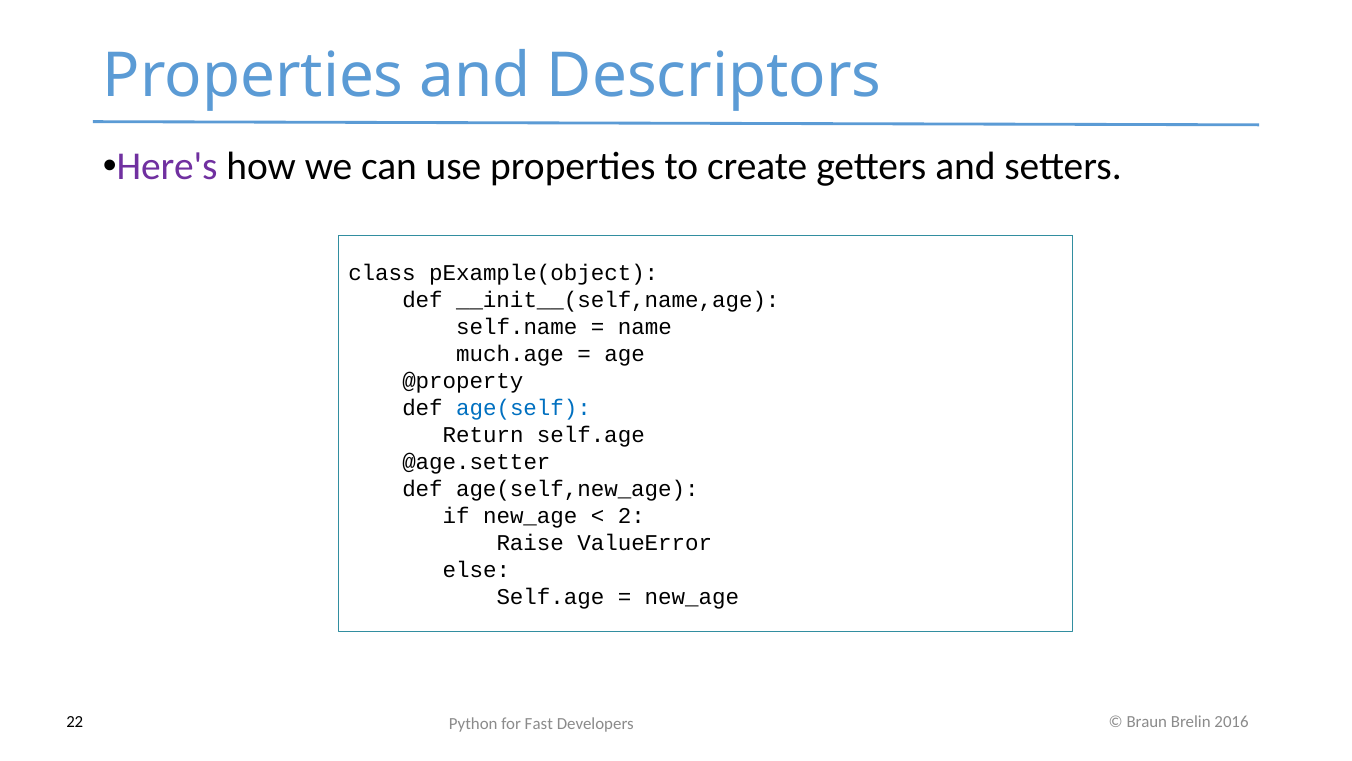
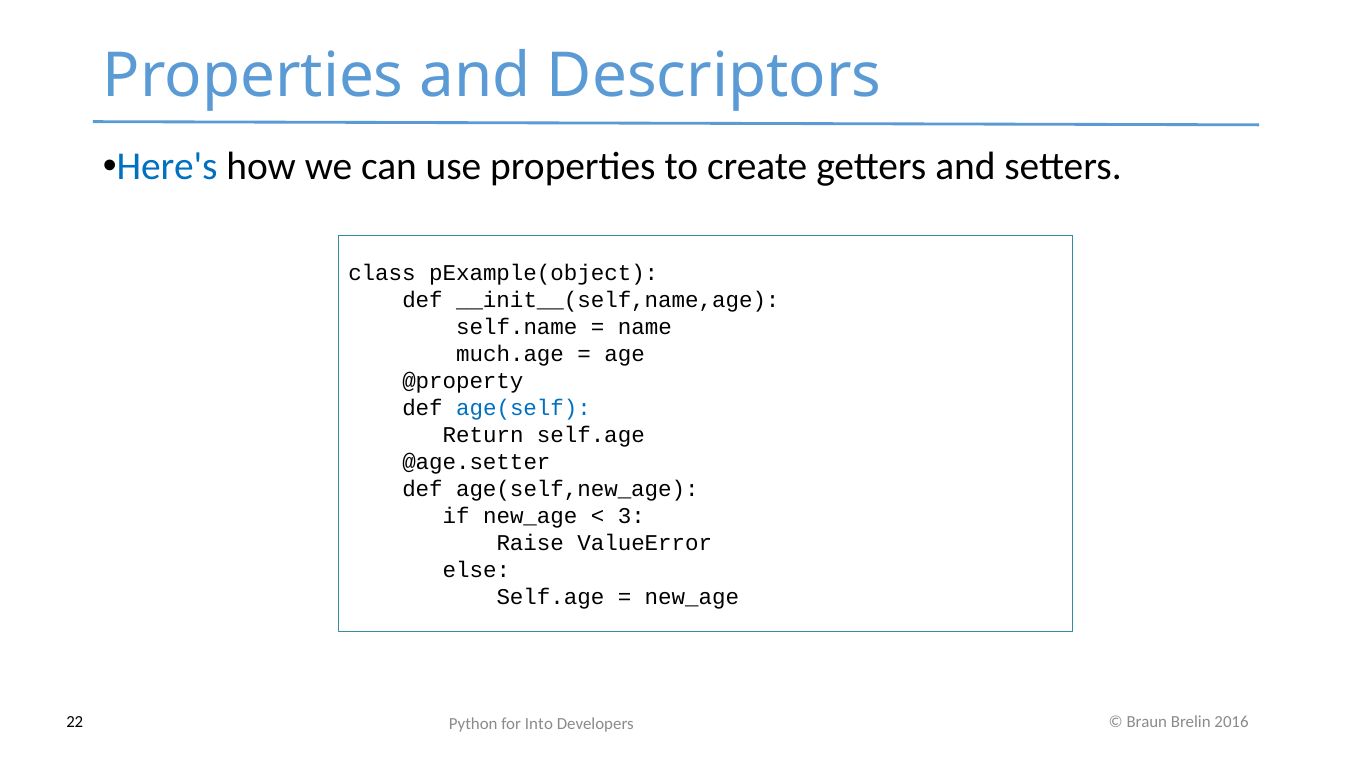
Here's colour: purple -> blue
2: 2 -> 3
Fast: Fast -> Into
